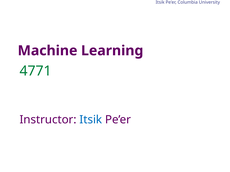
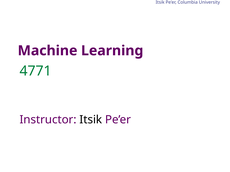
Itsik at (91, 120) colour: blue -> black
